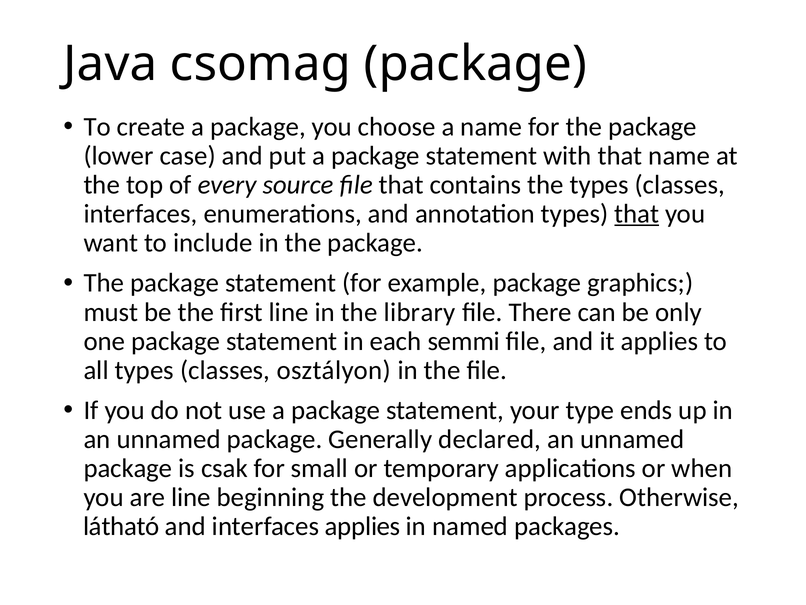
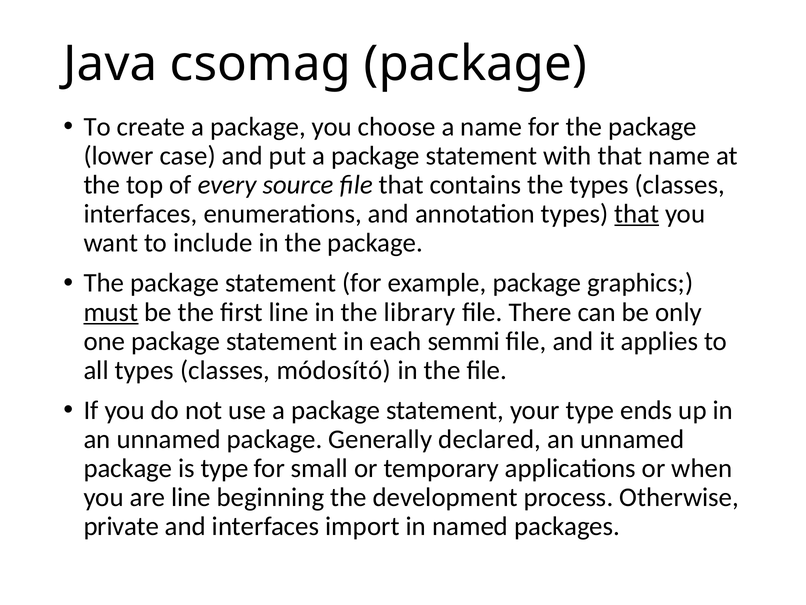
must underline: none -> present
osztályon: osztályon -> módosító
is csak: csak -> type
látható: látható -> private
interfaces applies: applies -> import
